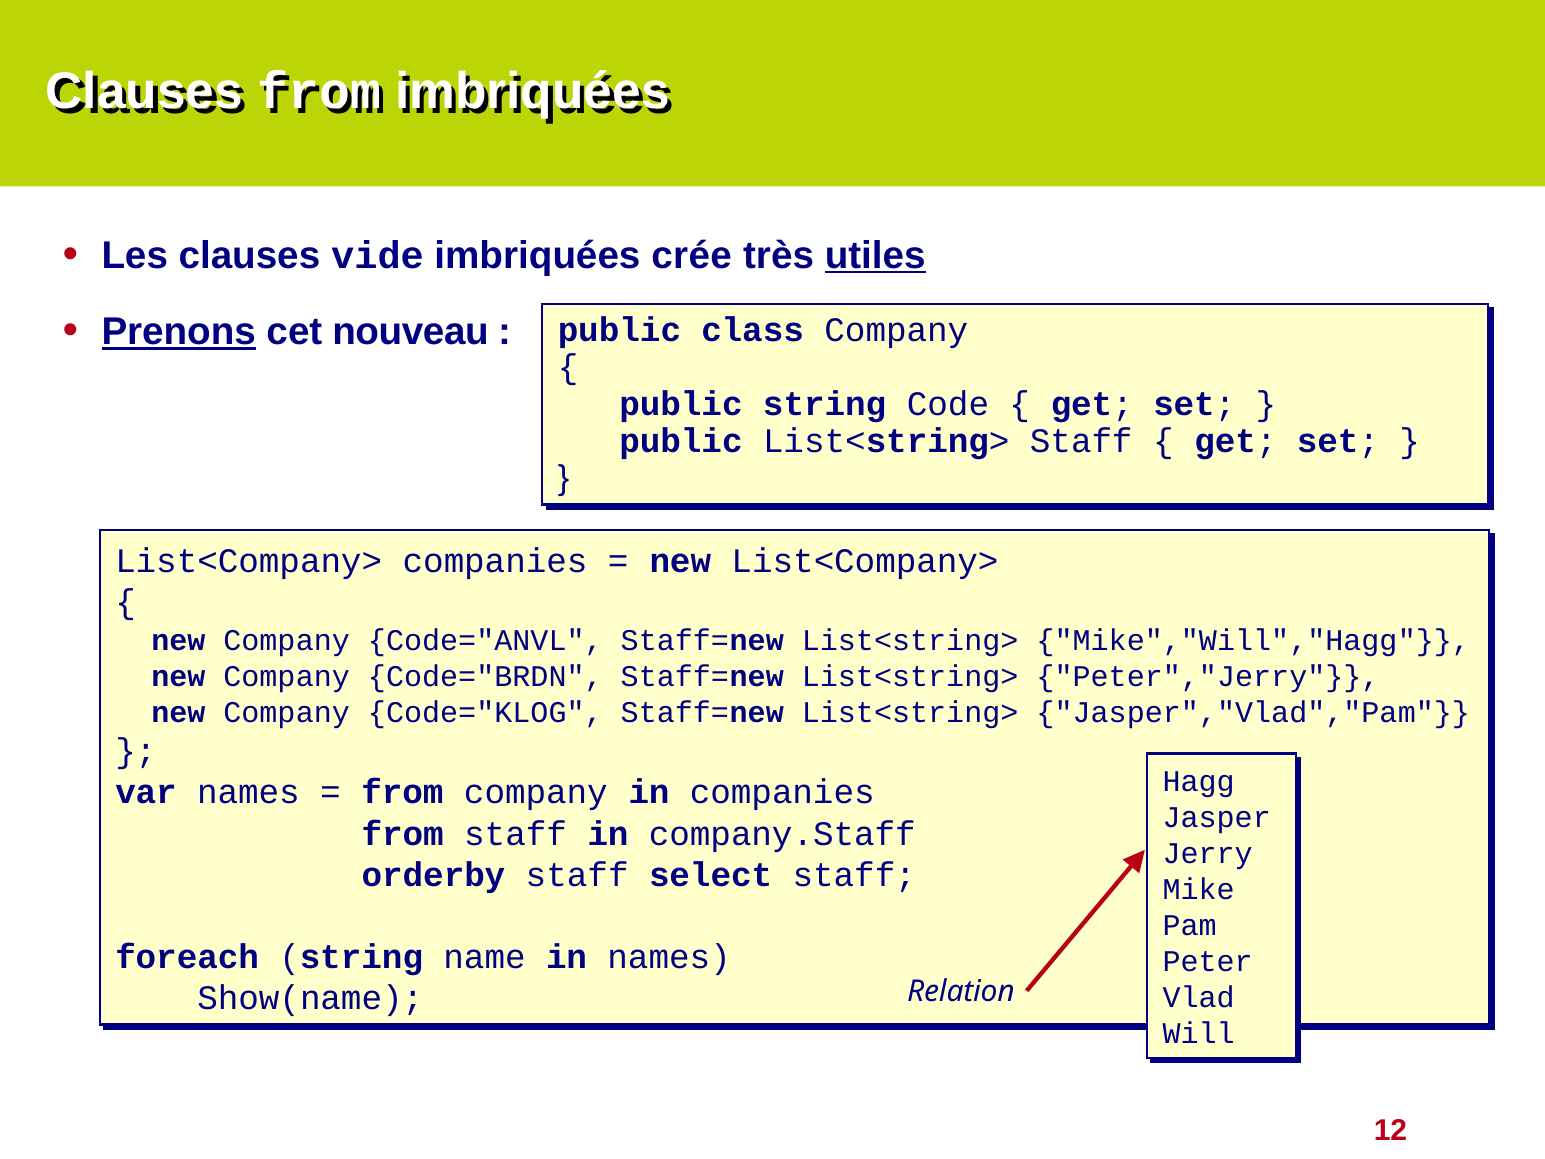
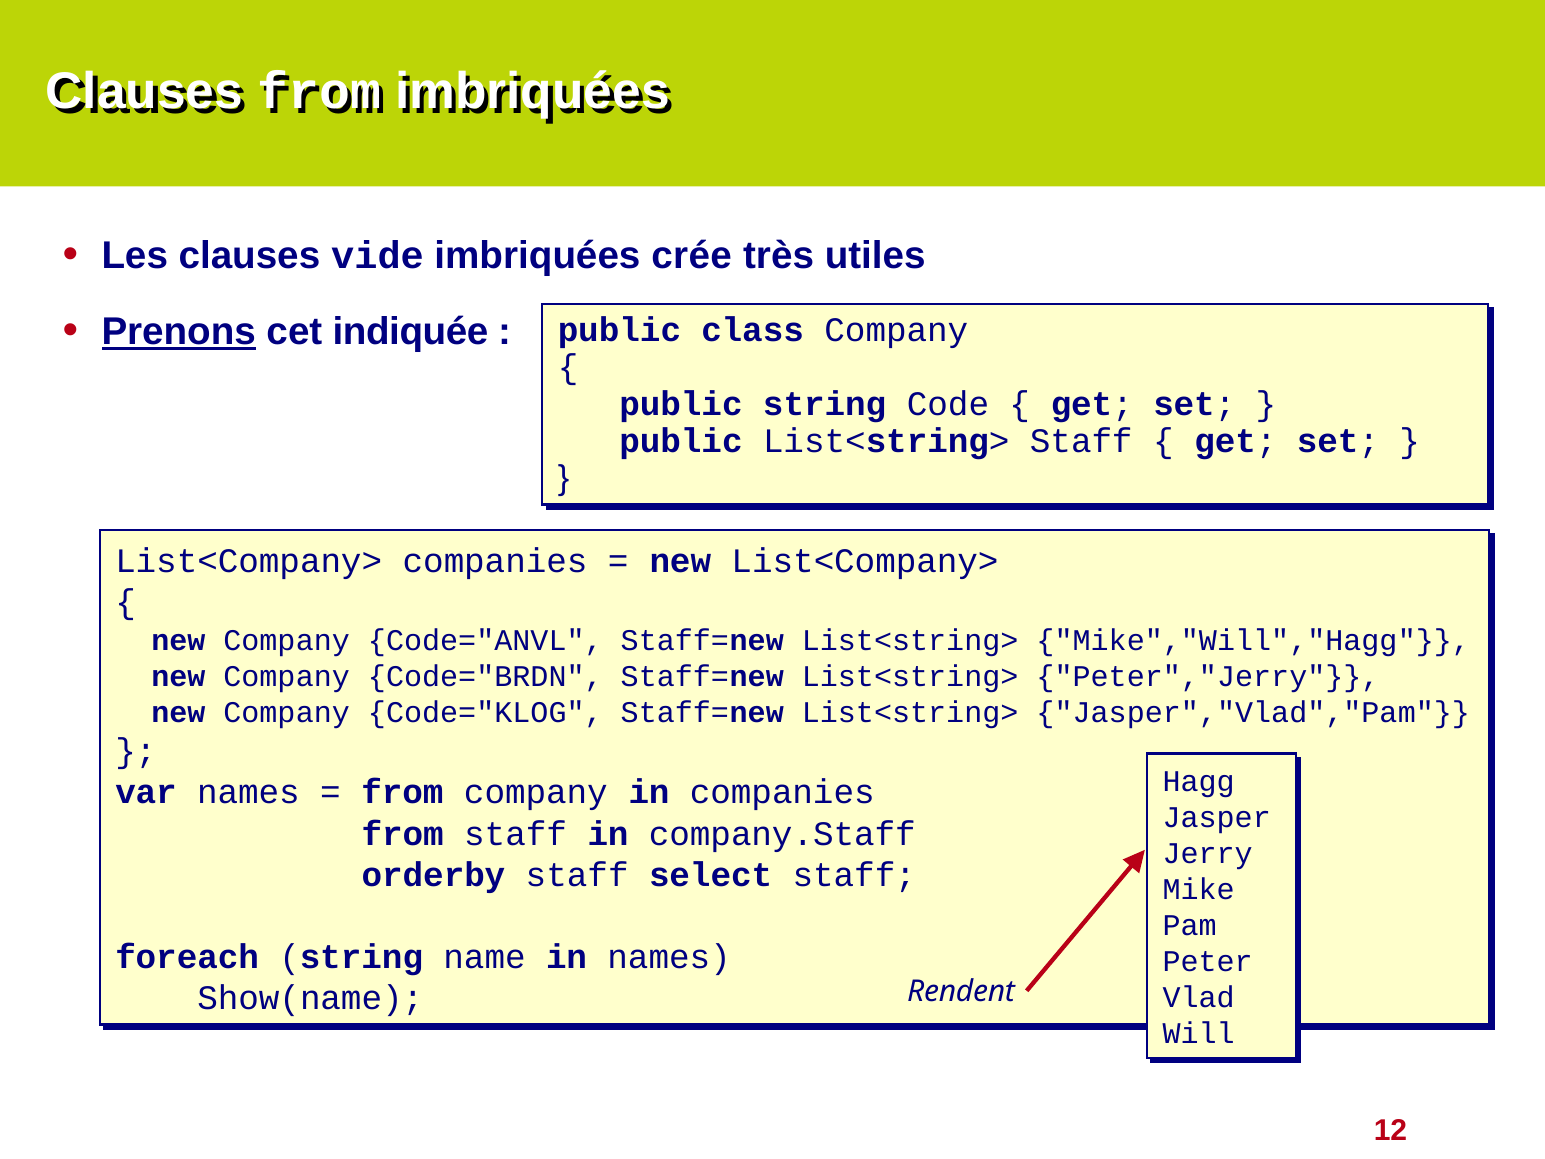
utiles underline: present -> none
nouveau: nouveau -> indiquée
Relation: Relation -> Rendent
